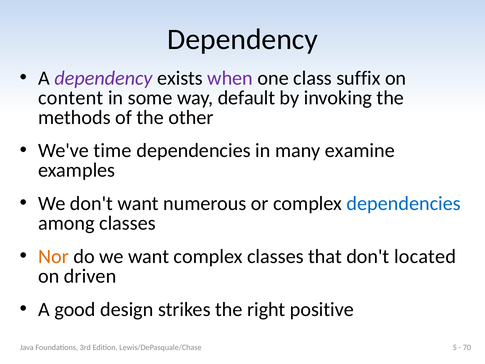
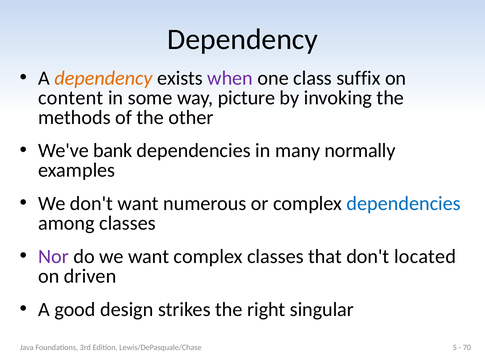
dependency at (103, 78) colour: purple -> orange
default: default -> picture
time: time -> bank
examine: examine -> normally
Nor colour: orange -> purple
positive: positive -> singular
